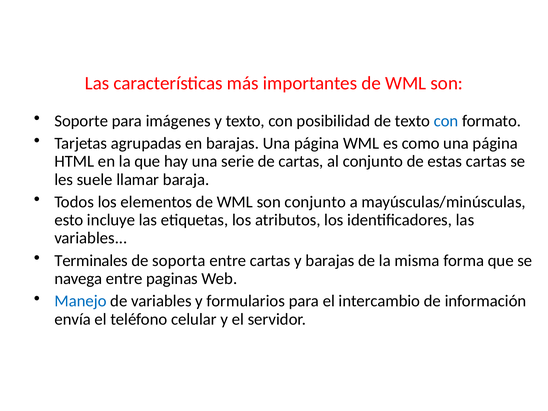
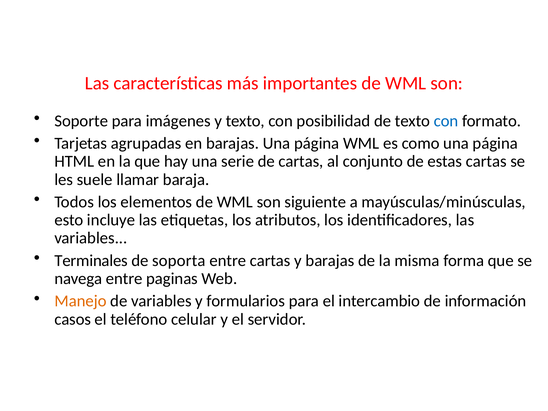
son conjunto: conjunto -> siguiente
Manejo colour: blue -> orange
envía: envía -> casos
